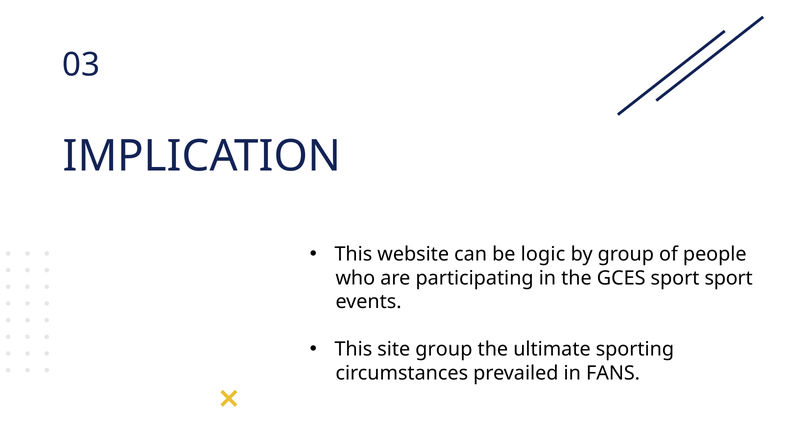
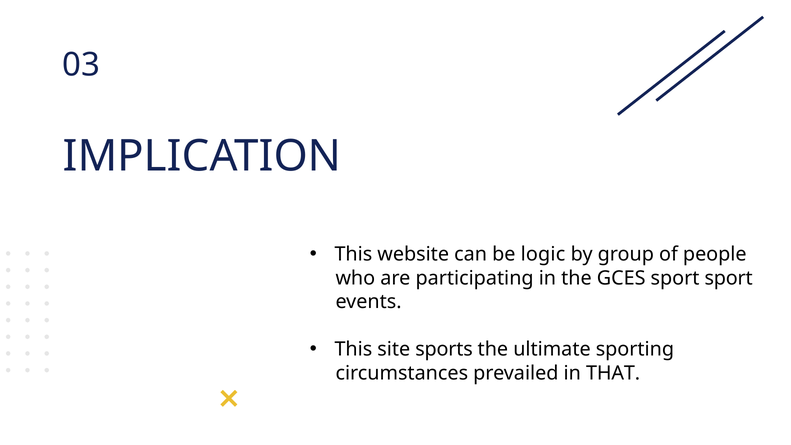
site group: group -> sports
FANS: FANS -> THAT
